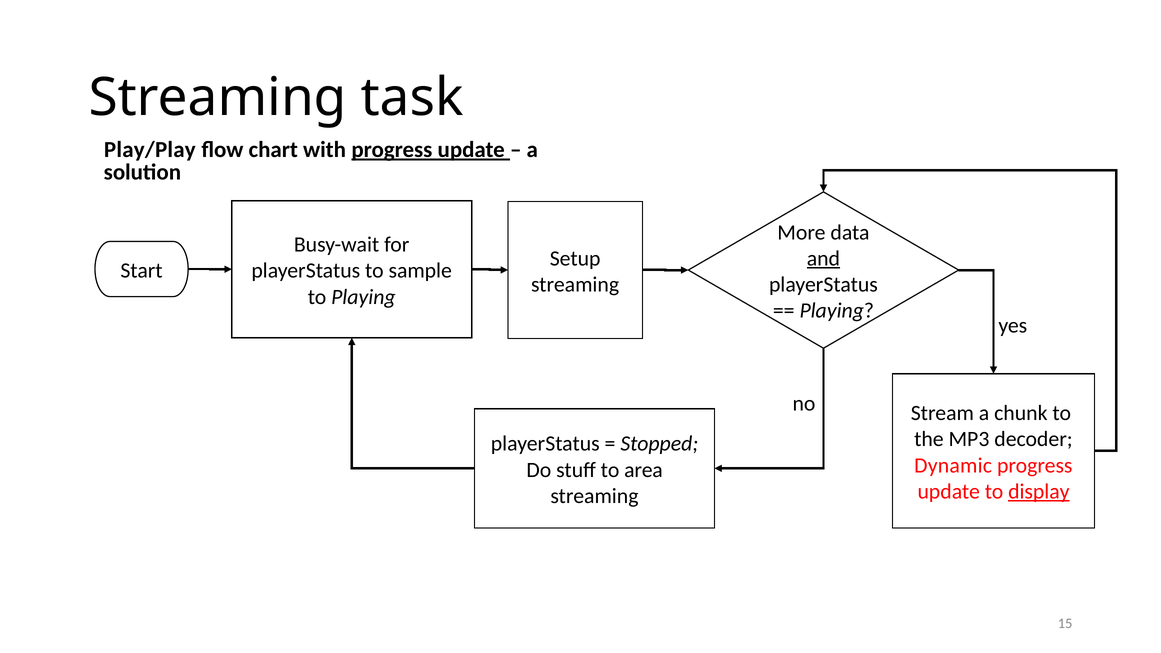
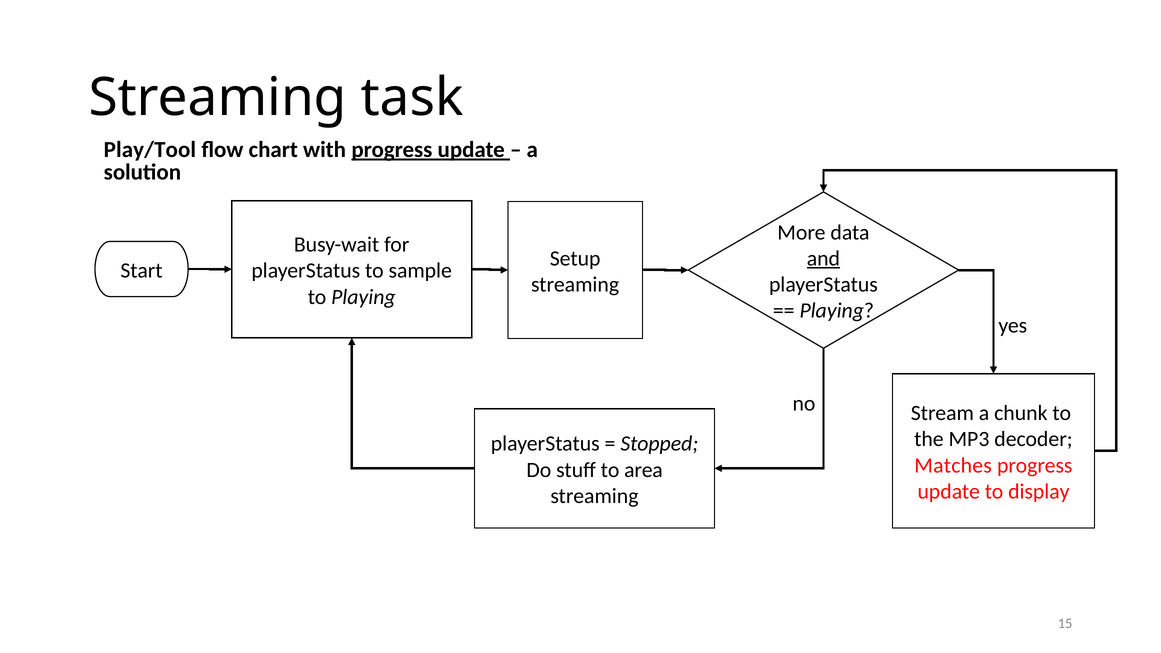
Play/Play: Play/Play -> Play/Tool
Dynamic: Dynamic -> Matches
display underline: present -> none
